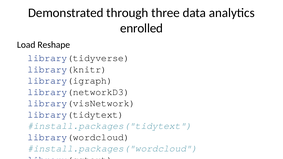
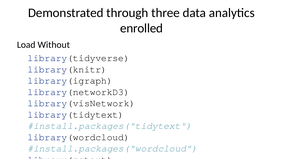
Reshape: Reshape -> Without
